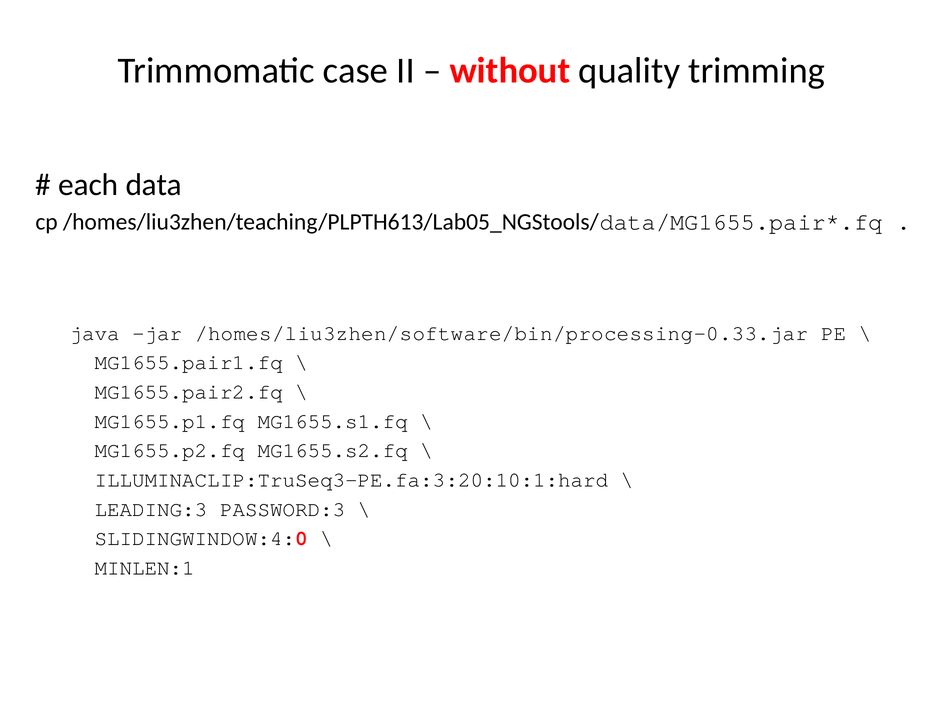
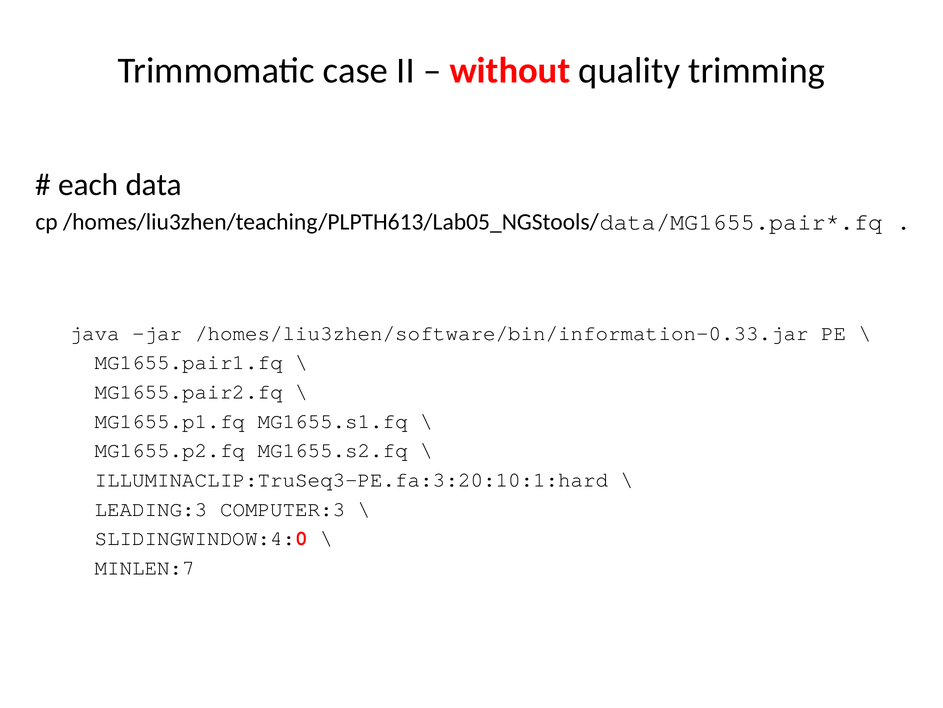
/homes/liu3zhen/software/bin/processing-0.33.jar: /homes/liu3zhen/software/bin/processing-0.33.jar -> /homes/liu3zhen/software/bin/information-0.33.jar
PASSWORD:3: PASSWORD:3 -> COMPUTER:3
MINLEN:1: MINLEN:1 -> MINLEN:7
